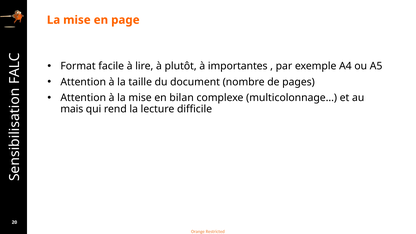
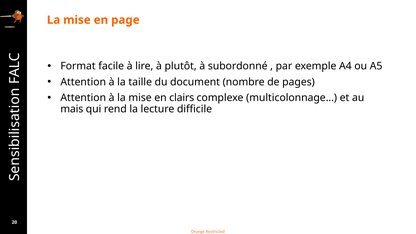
importantes: importantes -> subordonné
bilan: bilan -> clairs
